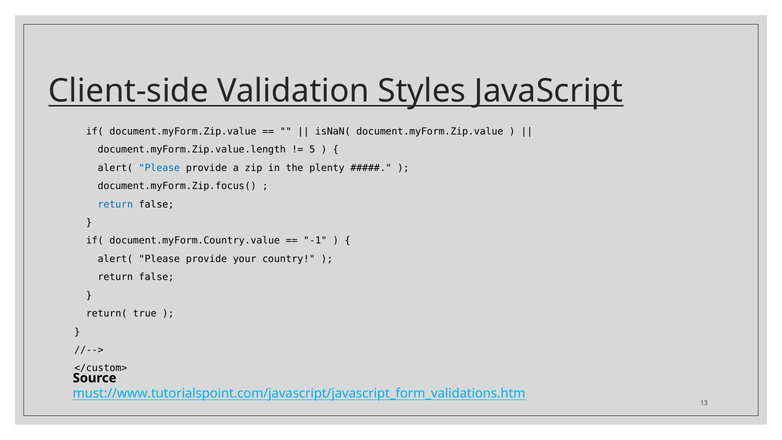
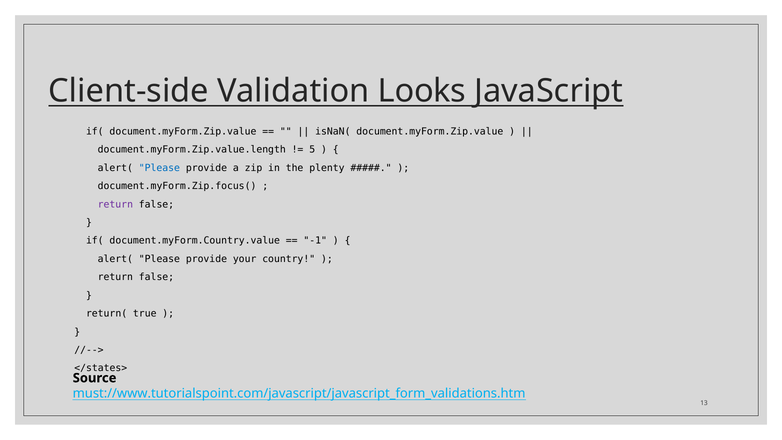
Styles: Styles -> Looks
return at (115, 204) colour: blue -> purple
</custom>: </custom> -> </states>
